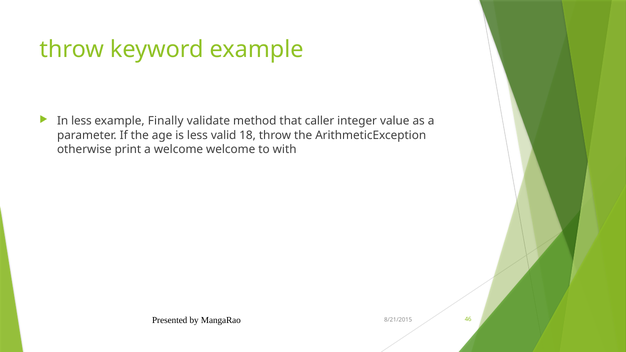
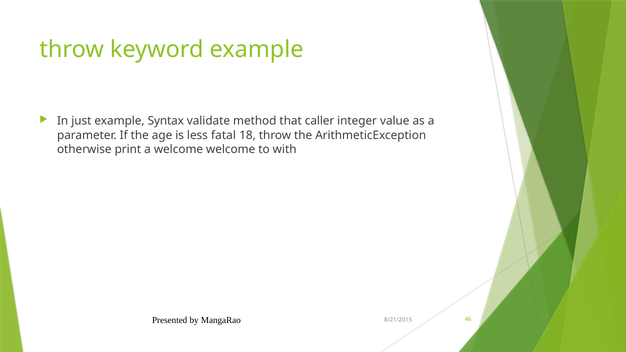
In less: less -> just
Finally: Finally -> Syntax
valid: valid -> fatal
